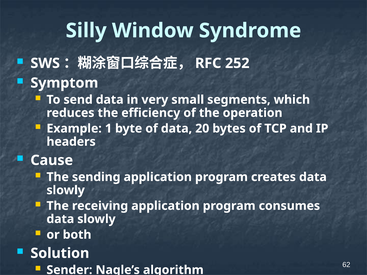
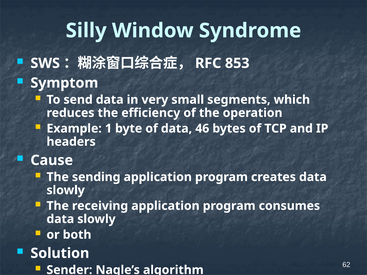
252: 252 -> 853
20: 20 -> 46
